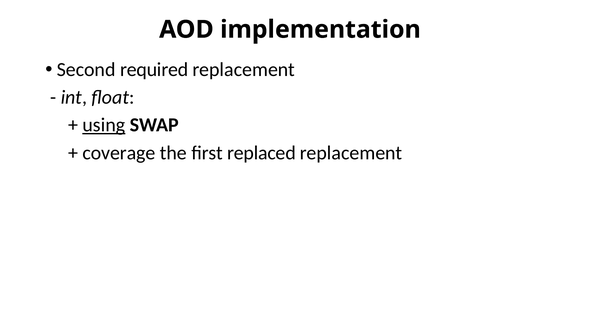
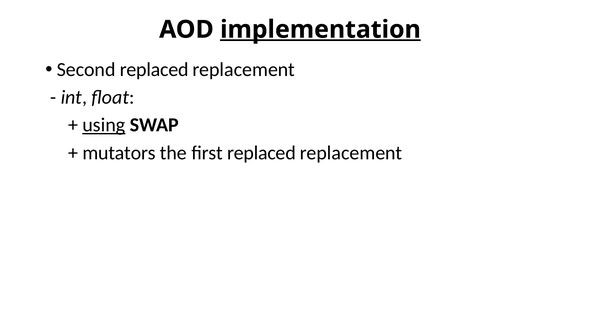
implementation underline: none -> present
Second required: required -> replaced
coverage: coverage -> mutators
